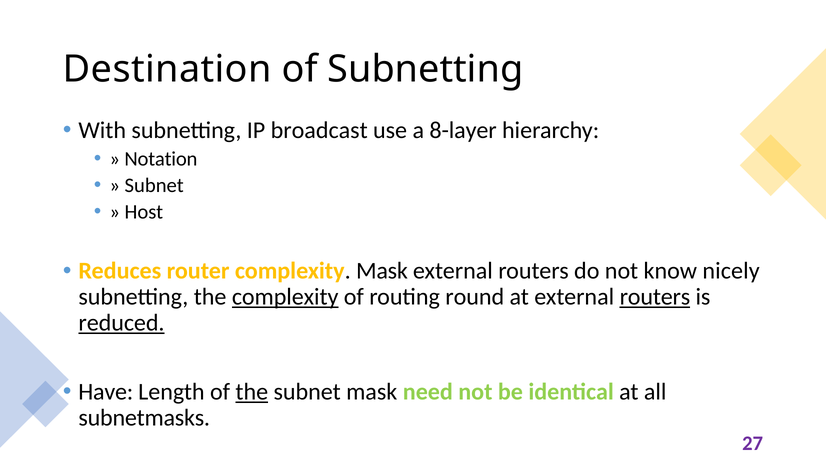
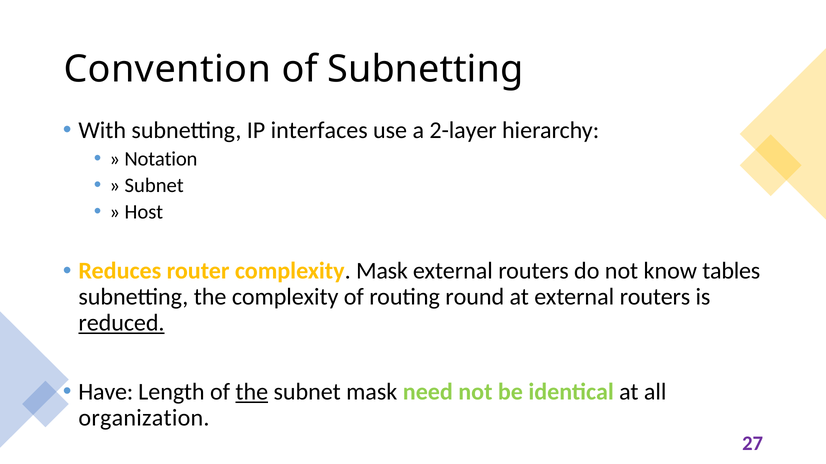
Destination: Destination -> Convention
broadcast: broadcast -> interfaces
8-layer: 8-layer -> 2-layer
nicely: nicely -> tables
complexity at (285, 297) underline: present -> none
routers at (655, 297) underline: present -> none
subnetmasks: subnetmasks -> organization
